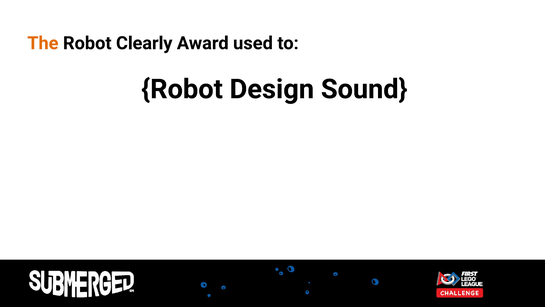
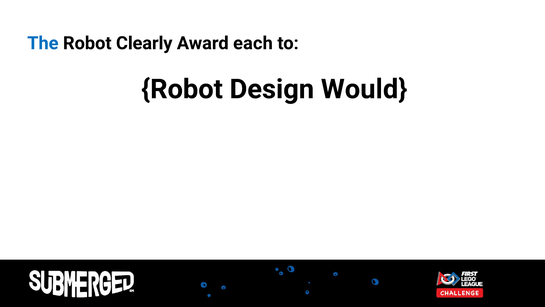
The colour: orange -> blue
used: used -> each
Sound: Sound -> Would
